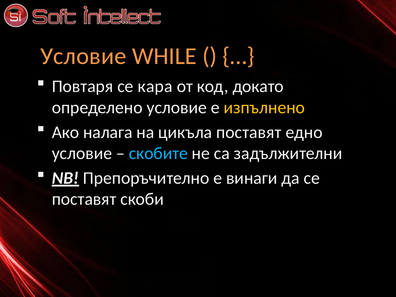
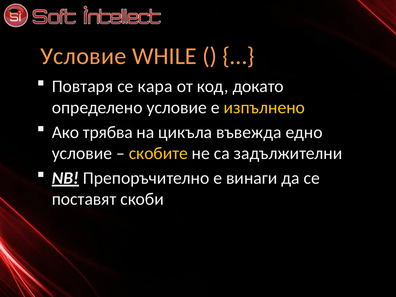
налага: налага -> трябва
цикъла поставят: поставят -> въвежда
скобите colour: light blue -> yellow
